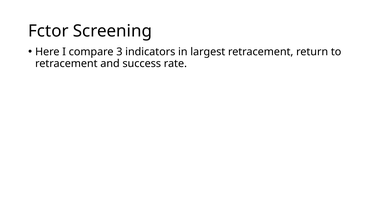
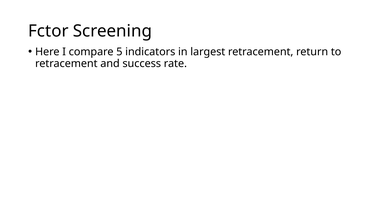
3: 3 -> 5
